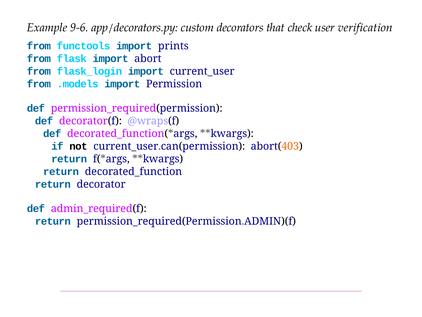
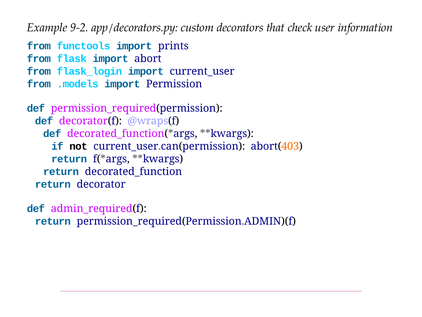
9-6: 9-6 -> 9-2
verification: verification -> information
